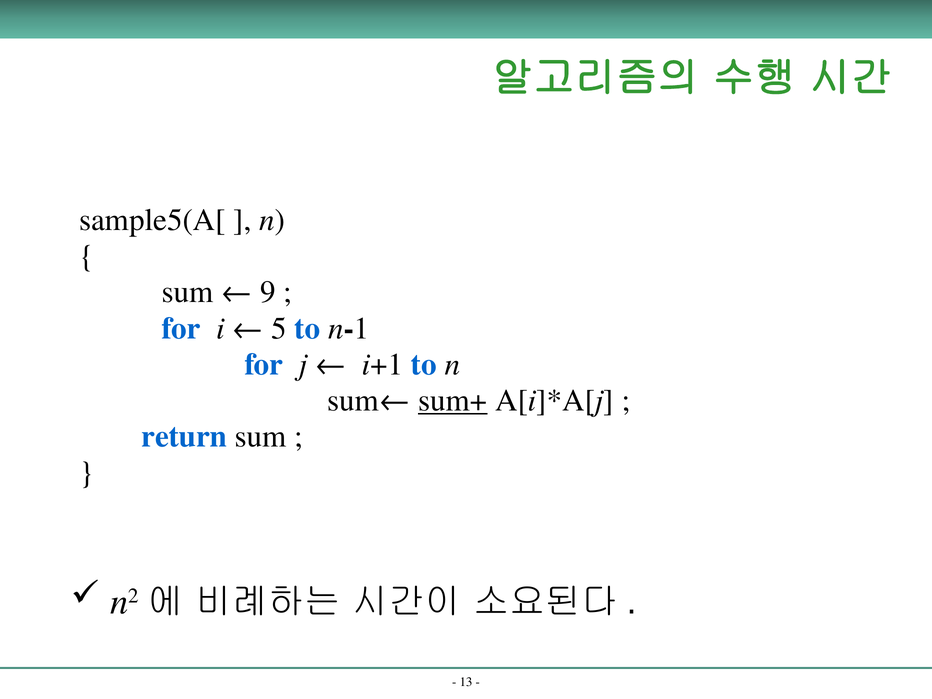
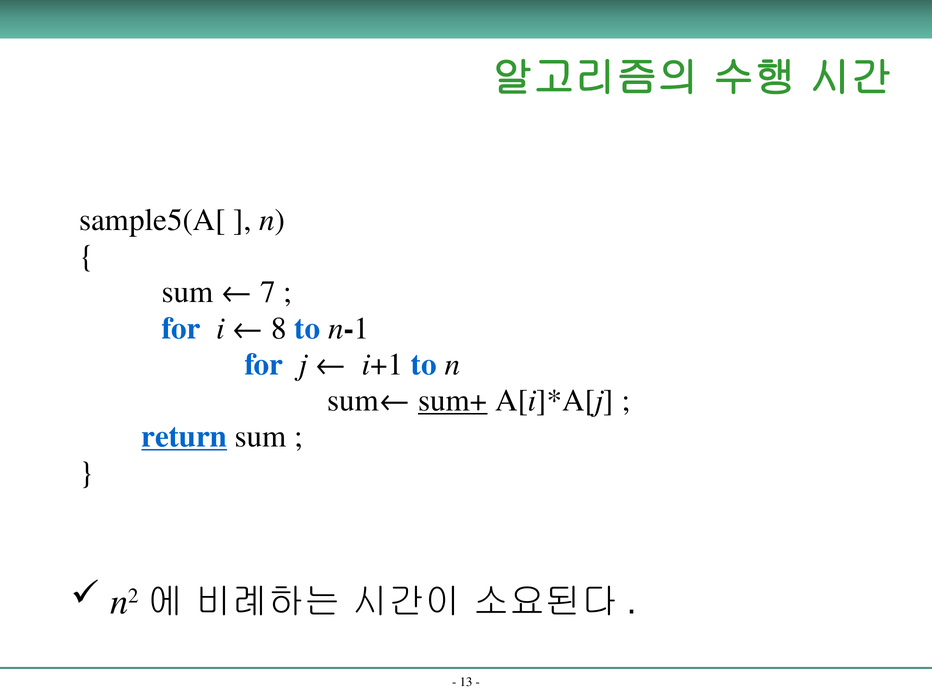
9: 9 -> 7
5: 5 -> 8
return underline: none -> present
